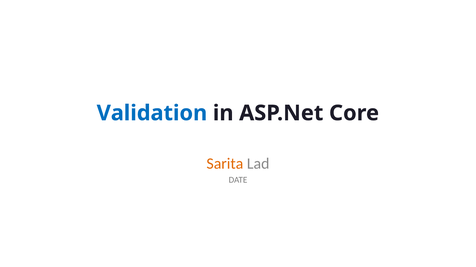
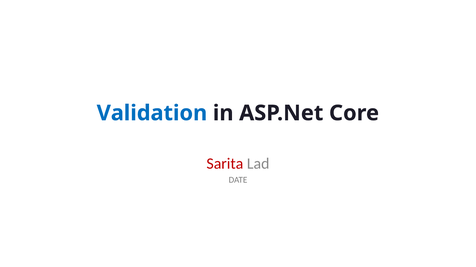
Sarita colour: orange -> red
